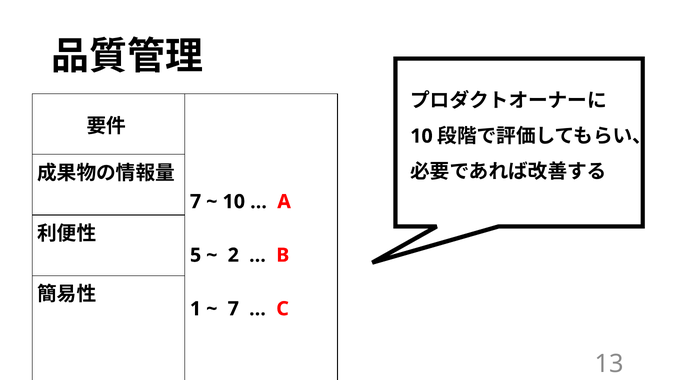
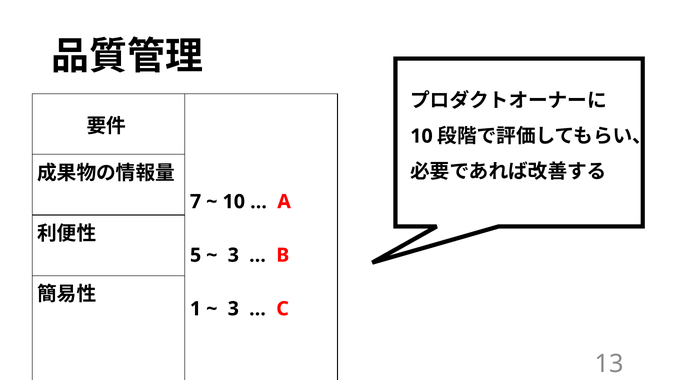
2 at (233, 255): 2 -> 3
7 at (233, 309): 7 -> 3
